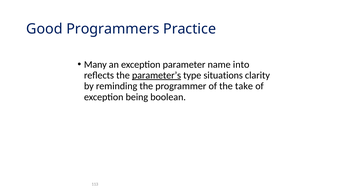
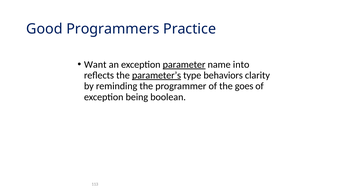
Many: Many -> Want
parameter underline: none -> present
situations: situations -> behaviors
take: take -> goes
